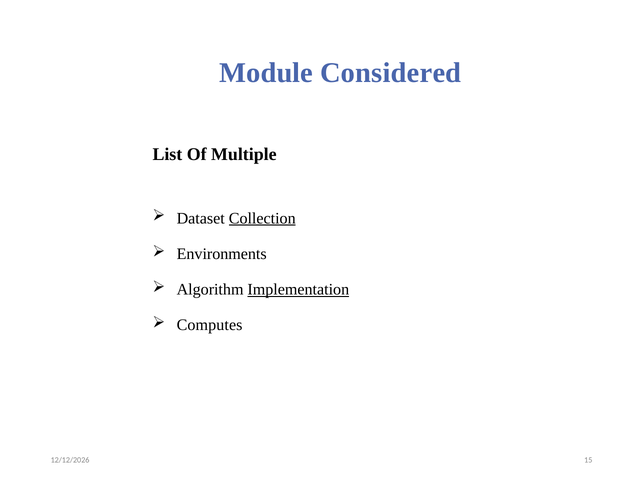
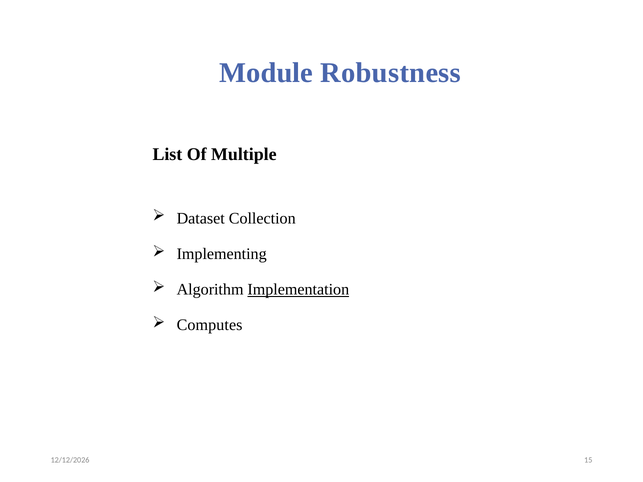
Considered: Considered -> Robustness
Collection underline: present -> none
Environments: Environments -> Implementing
